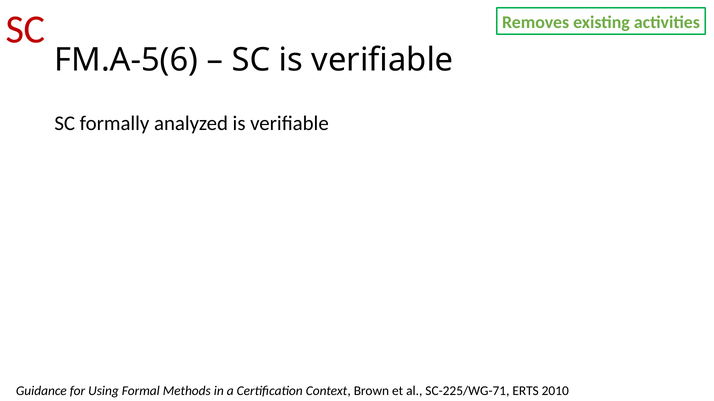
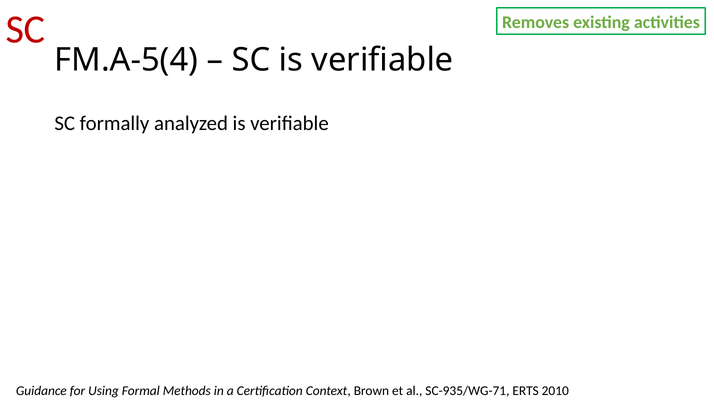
FM.A-5(6: FM.A-5(6 -> FM.A-5(4
SC-225/WG-71: SC-225/WG-71 -> SC-935/WG-71
